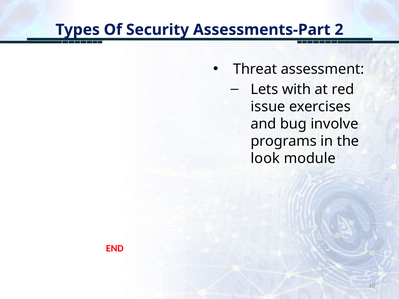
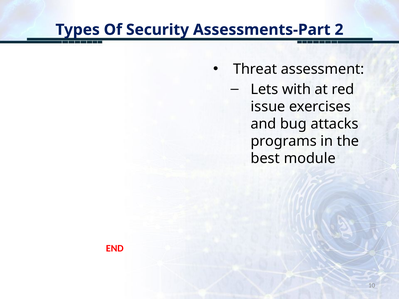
involve: involve -> attacks
look: look -> best
